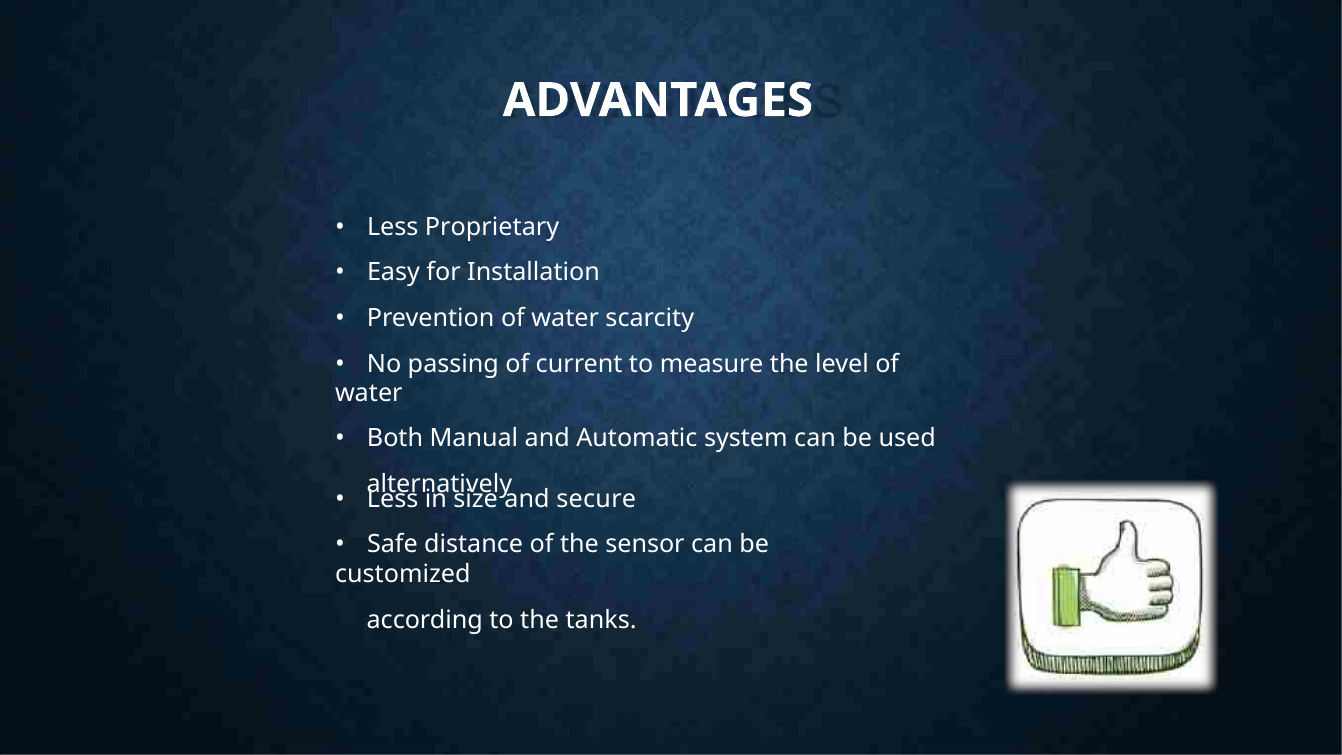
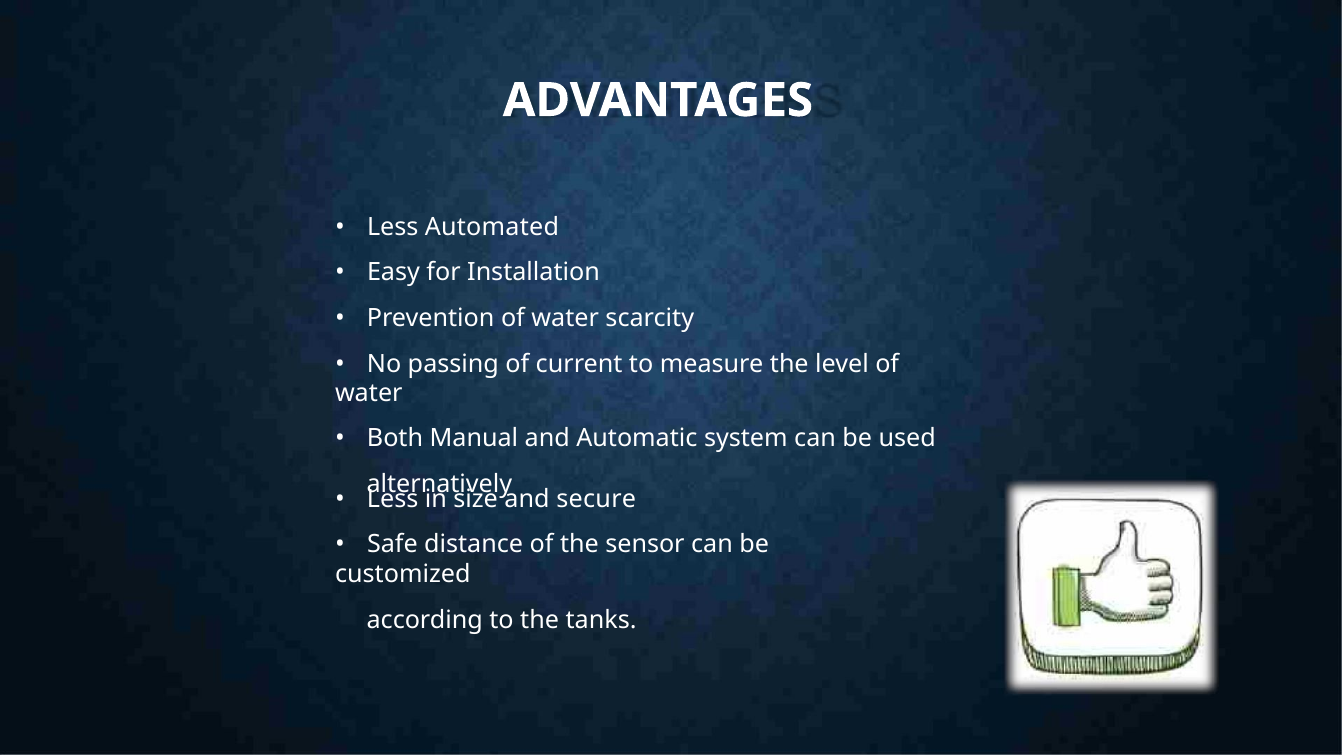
Proprietary: Proprietary -> Automated
